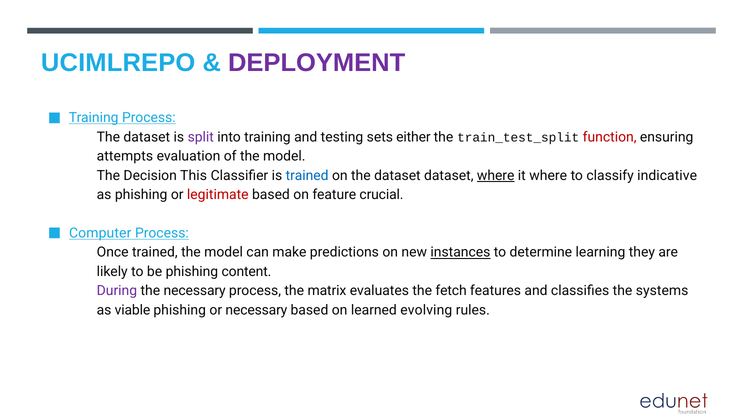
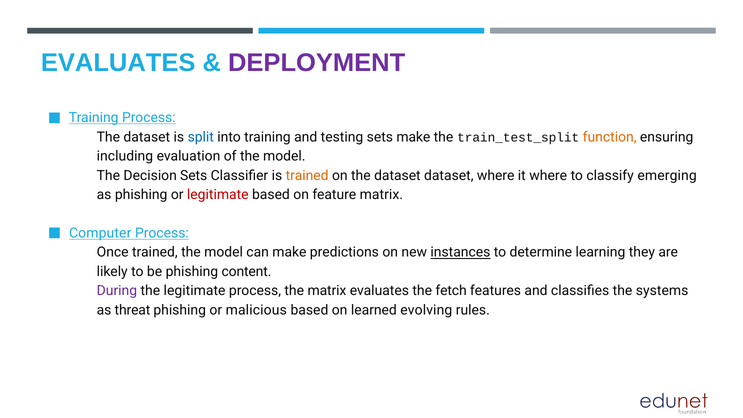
UCIMLREPO at (118, 63): UCIMLREPO -> EVALUATES
split colour: purple -> blue
sets either: either -> make
function colour: red -> orange
attempts: attempts -> including
Decision This: This -> Sets
trained at (307, 175) colour: blue -> orange
where at (496, 175) underline: present -> none
indicative: indicative -> emerging
feature crucial: crucial -> matrix
the necessary: necessary -> legitimate
viable: viable -> threat
or necessary: necessary -> malicious
